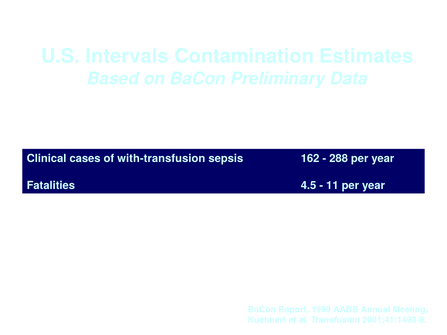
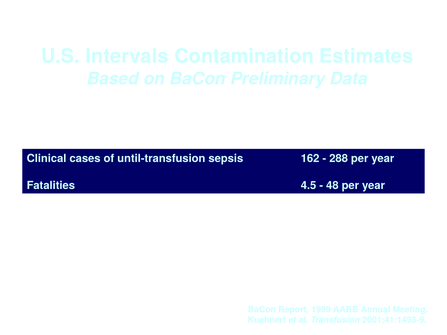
with-transfusion: with-transfusion -> until-transfusion
11: 11 -> 48
